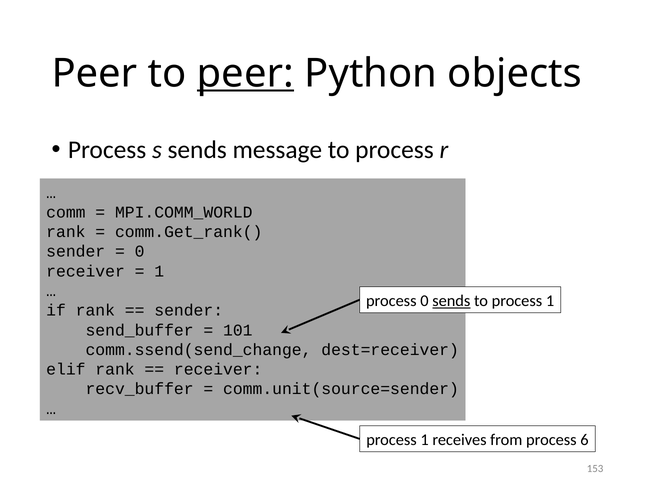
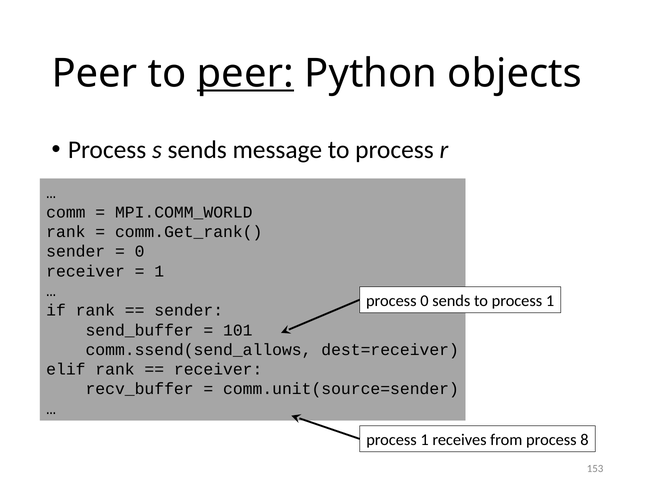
sends at (451, 301) underline: present -> none
comm.ssend(send_change: comm.ssend(send_change -> comm.ssend(send_allows
6: 6 -> 8
